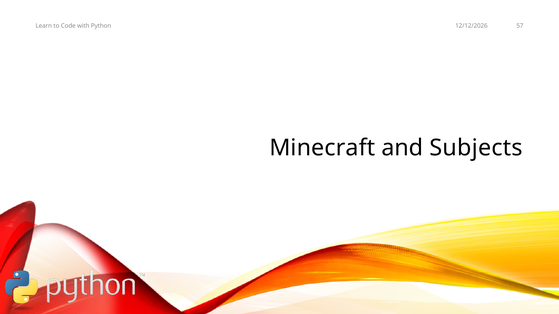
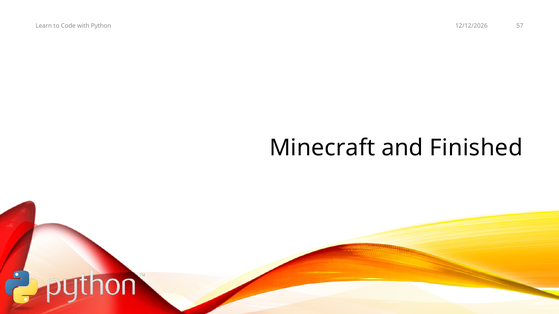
Subjects: Subjects -> Finished
